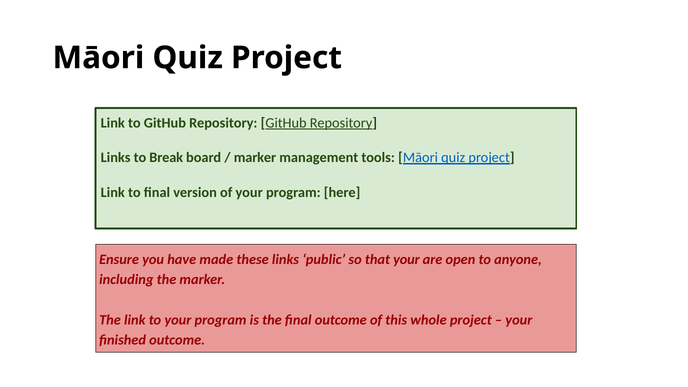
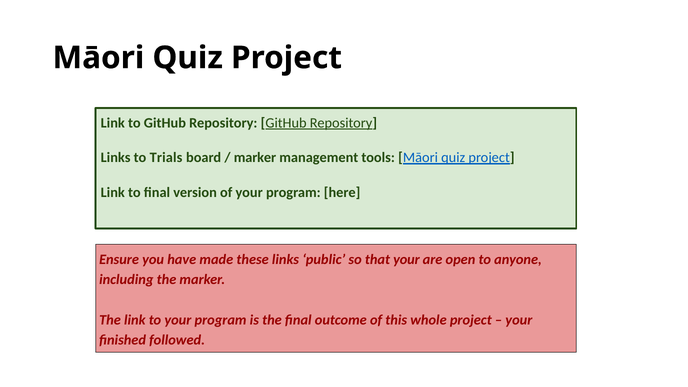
Break: Break -> Trials
finished outcome: outcome -> followed
